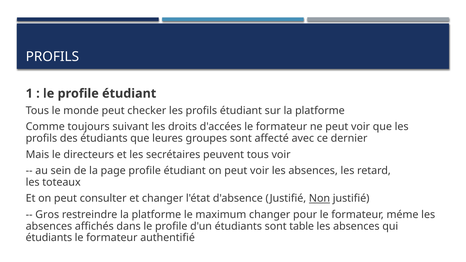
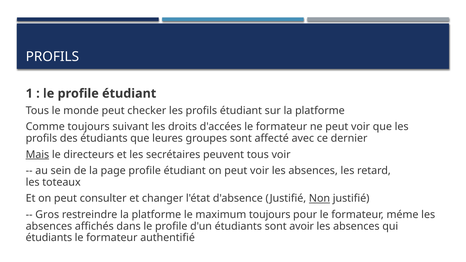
Mais underline: none -> present
maximum changer: changer -> toujours
table: table -> avoir
